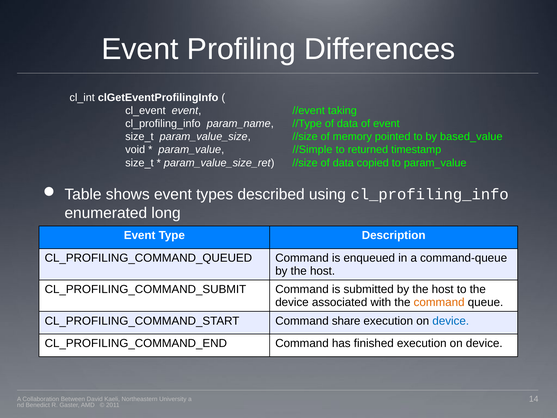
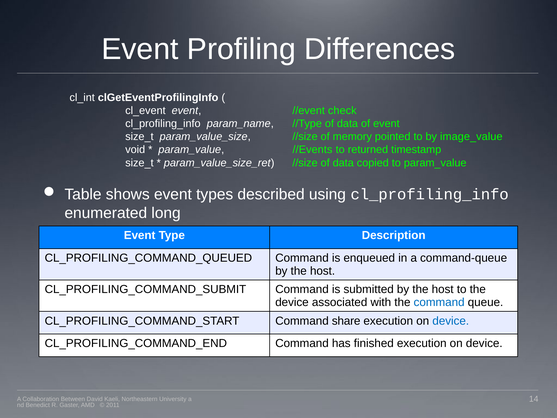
taking: taking -> check
based_value: based_value -> image_value
//Simple: //Simple -> //Events
command at (439, 302) colour: orange -> blue
